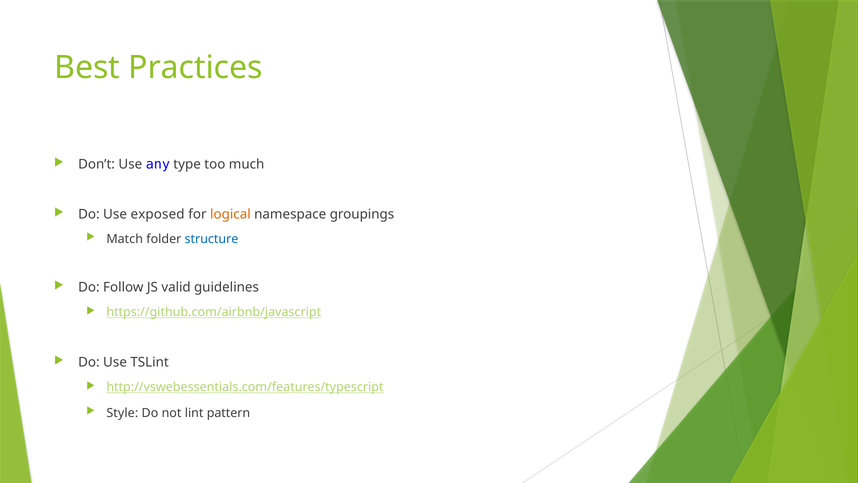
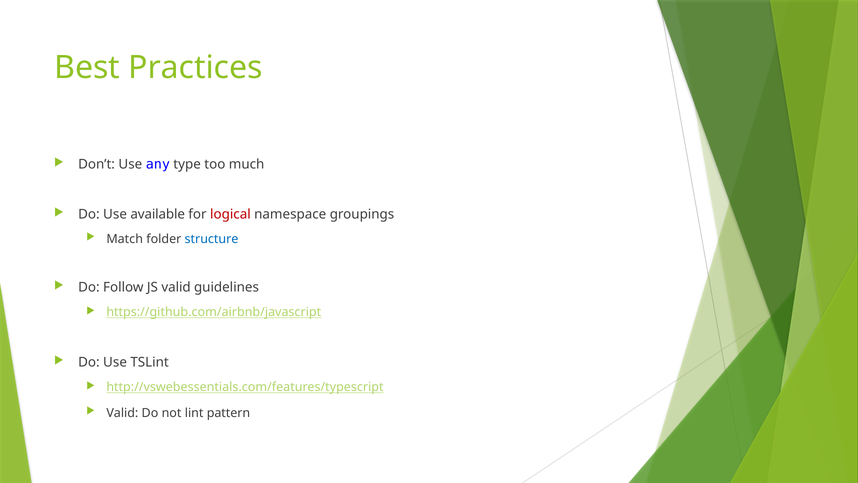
exposed: exposed -> available
logical colour: orange -> red
Style at (122, 413): Style -> Valid
